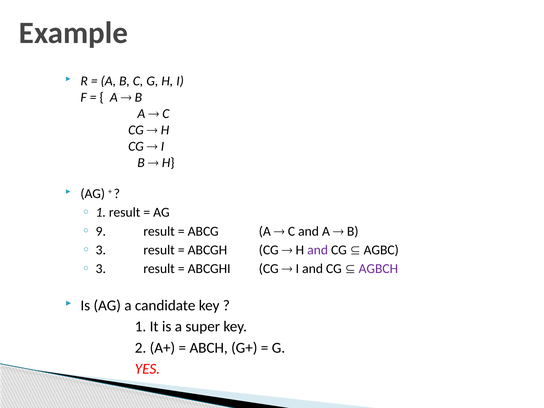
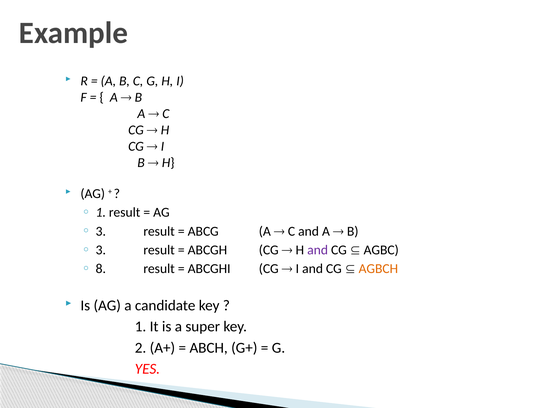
9 at (101, 231): 9 -> 3
3 at (101, 269): 3 -> 8
AGBCH colour: purple -> orange
